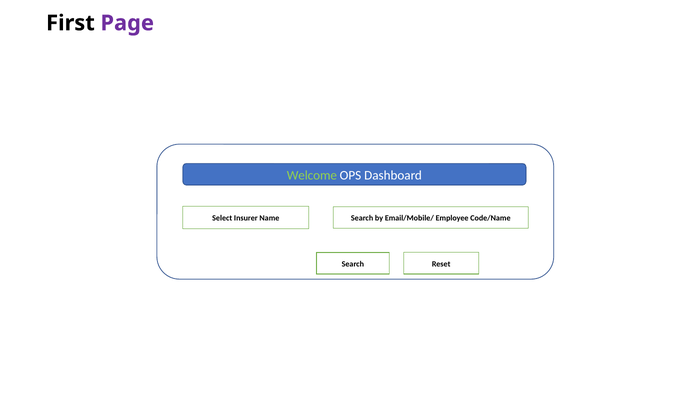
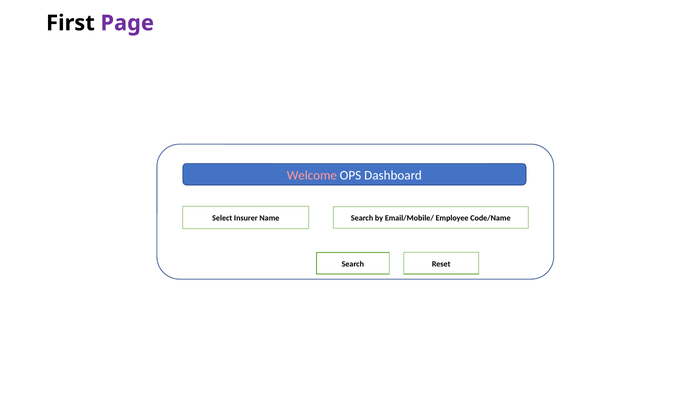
Welcome colour: light green -> pink
